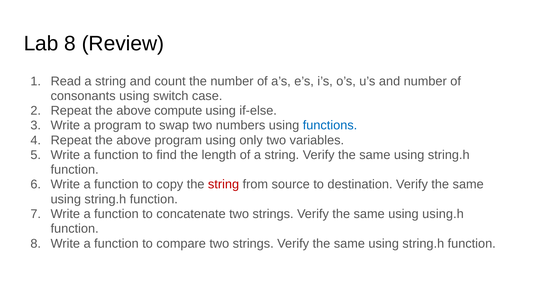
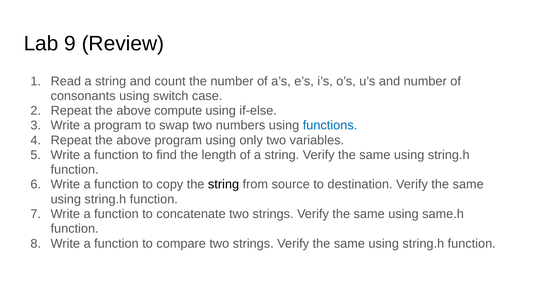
Lab 8: 8 -> 9
string at (224, 184) colour: red -> black
using.h: using.h -> same.h
